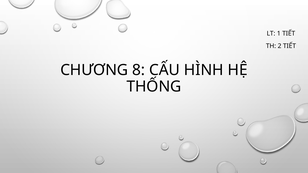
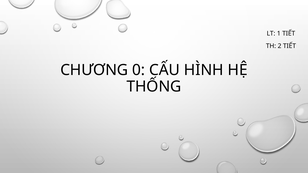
8: 8 -> 0
